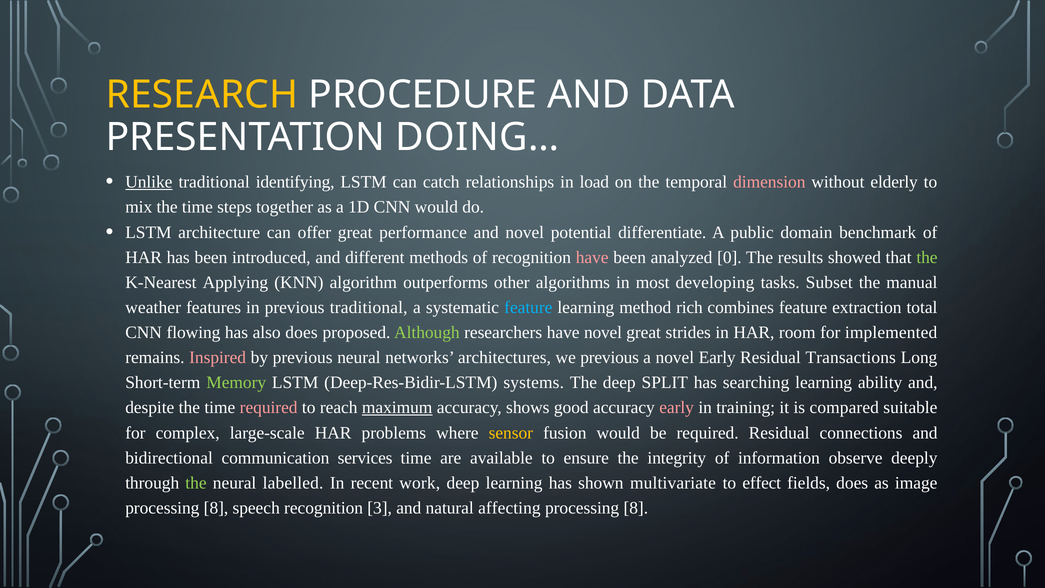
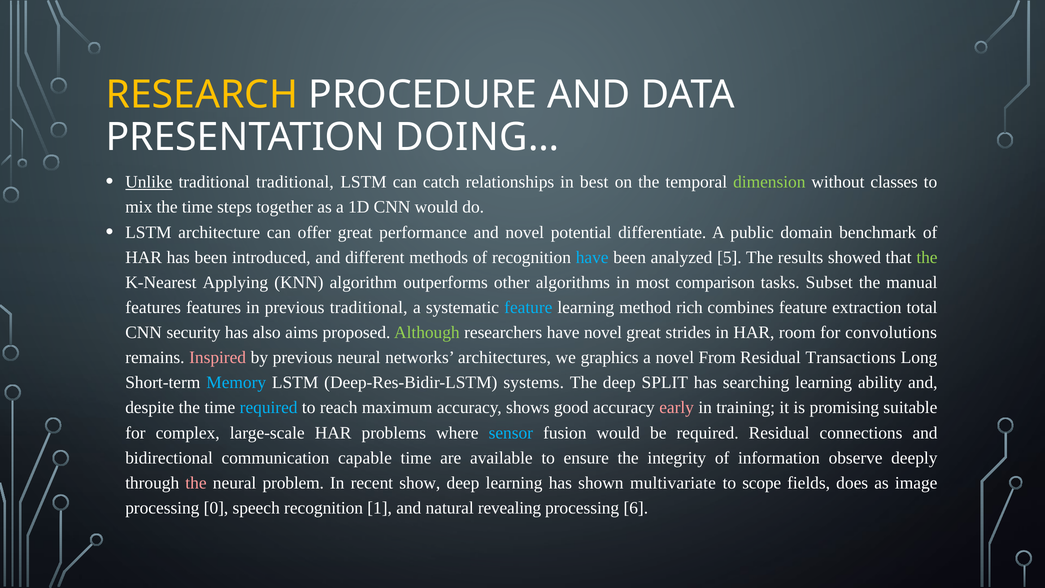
traditional identifying: identifying -> traditional
load: load -> best
dimension colour: pink -> light green
elderly: elderly -> classes
have at (592, 257) colour: pink -> light blue
0: 0 -> 5
developing: developing -> comparison
weather at (153, 307): weather -> features
flowing: flowing -> security
also does: does -> aims
implemented: implemented -> convolutions
we previous: previous -> graphics
novel Early: Early -> From
Memory colour: light green -> light blue
required at (269, 408) colour: pink -> light blue
maximum underline: present -> none
compared: compared -> promising
sensor colour: yellow -> light blue
services: services -> capable
the at (196, 483) colour: light green -> pink
labelled: labelled -> problem
work: work -> show
effect: effect -> scope
8 at (216, 508): 8 -> 0
3: 3 -> 1
affecting: affecting -> revealing
8 at (636, 508): 8 -> 6
